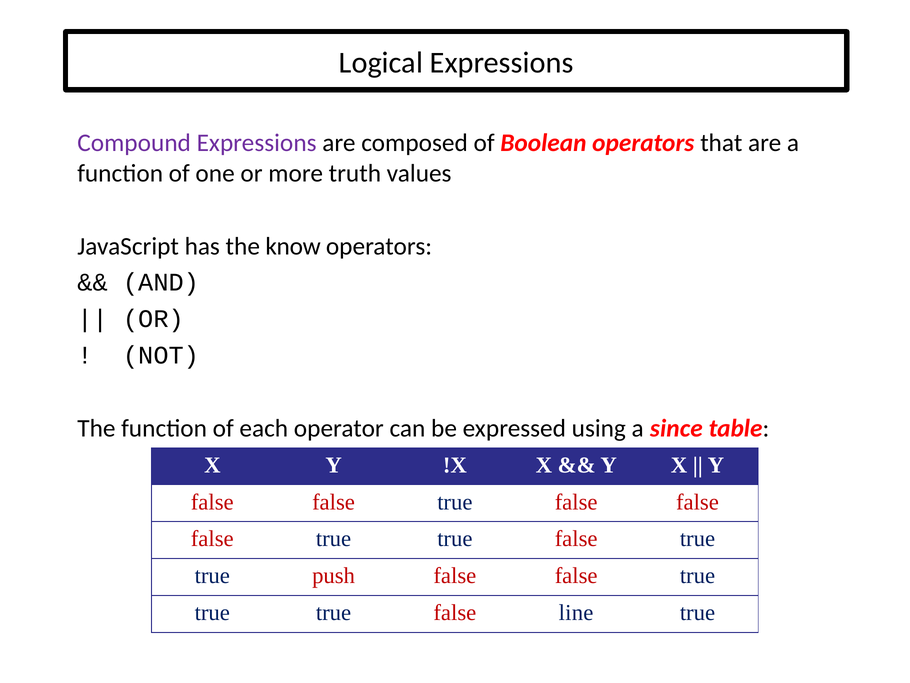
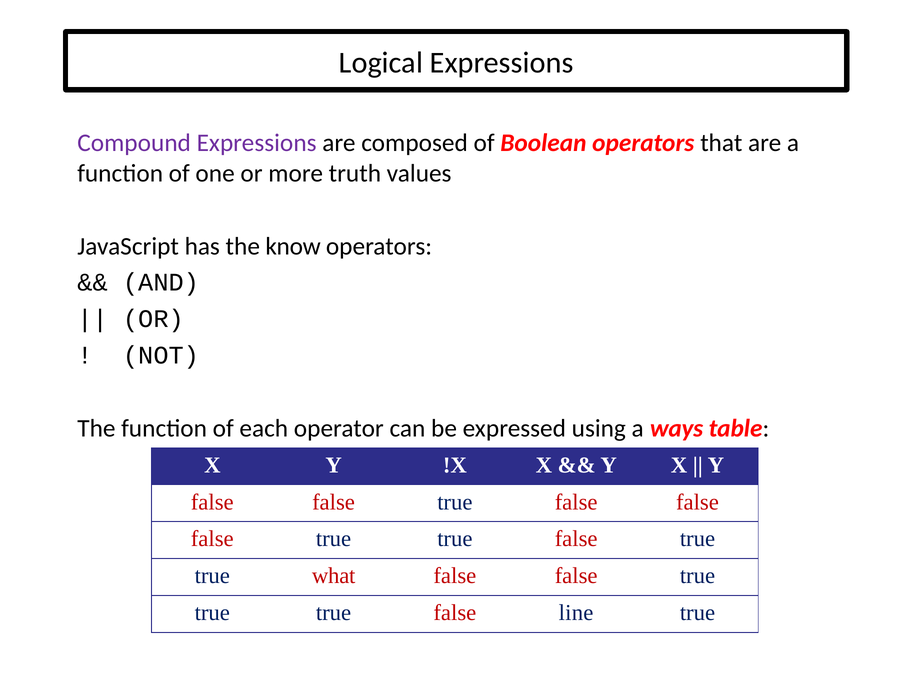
since: since -> ways
push: push -> what
